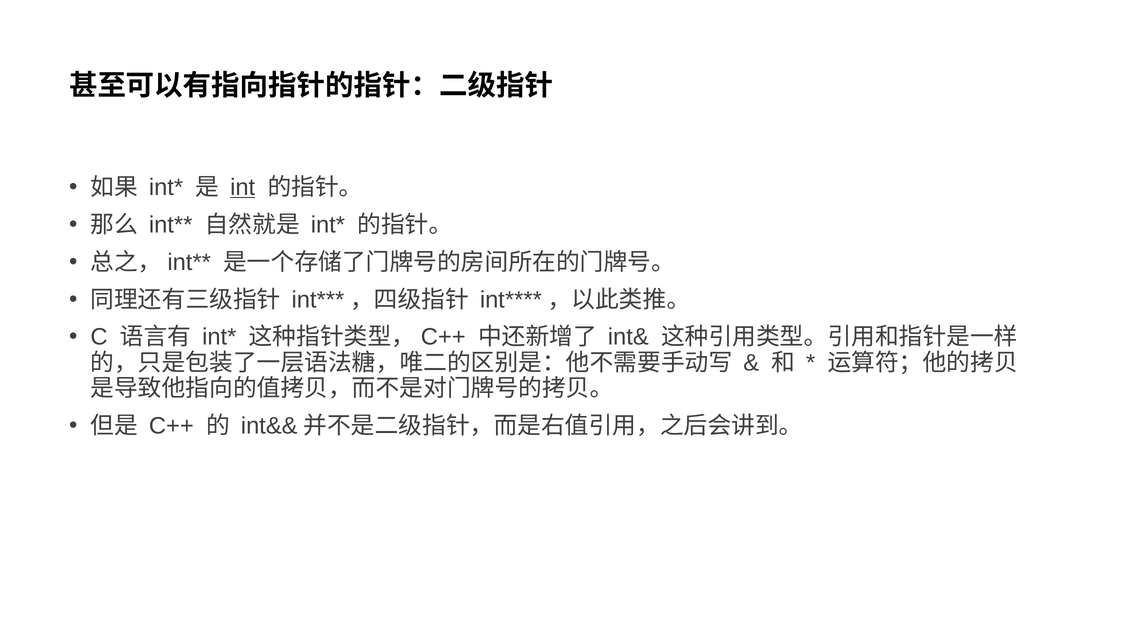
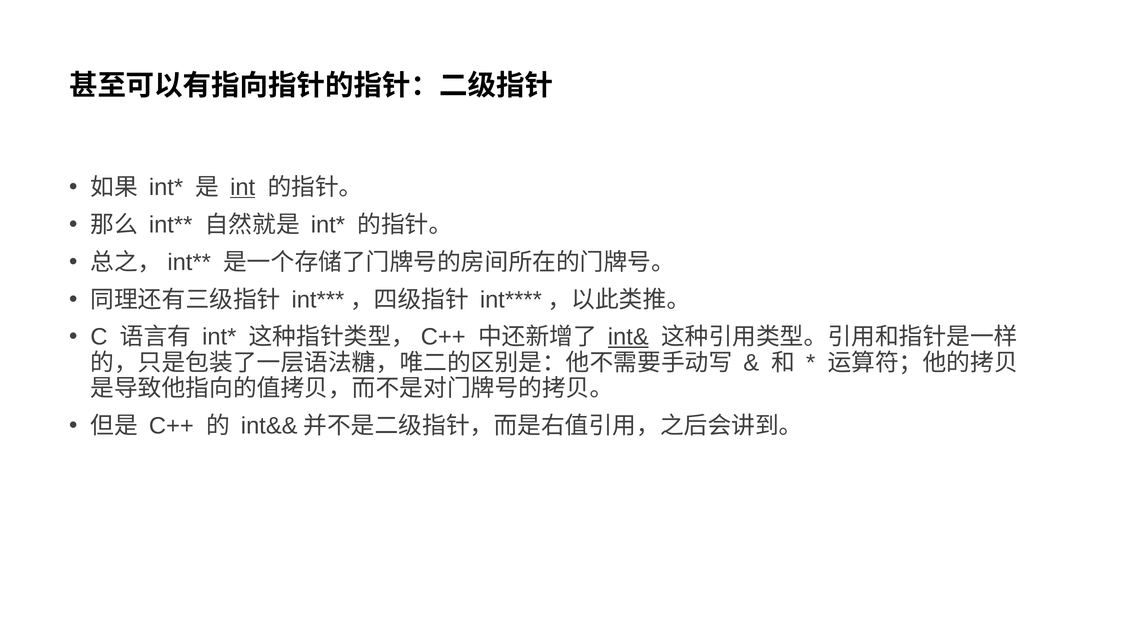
int& underline: none -> present
